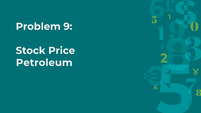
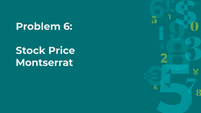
9: 9 -> 6
Petroleum: Petroleum -> Montserrat
